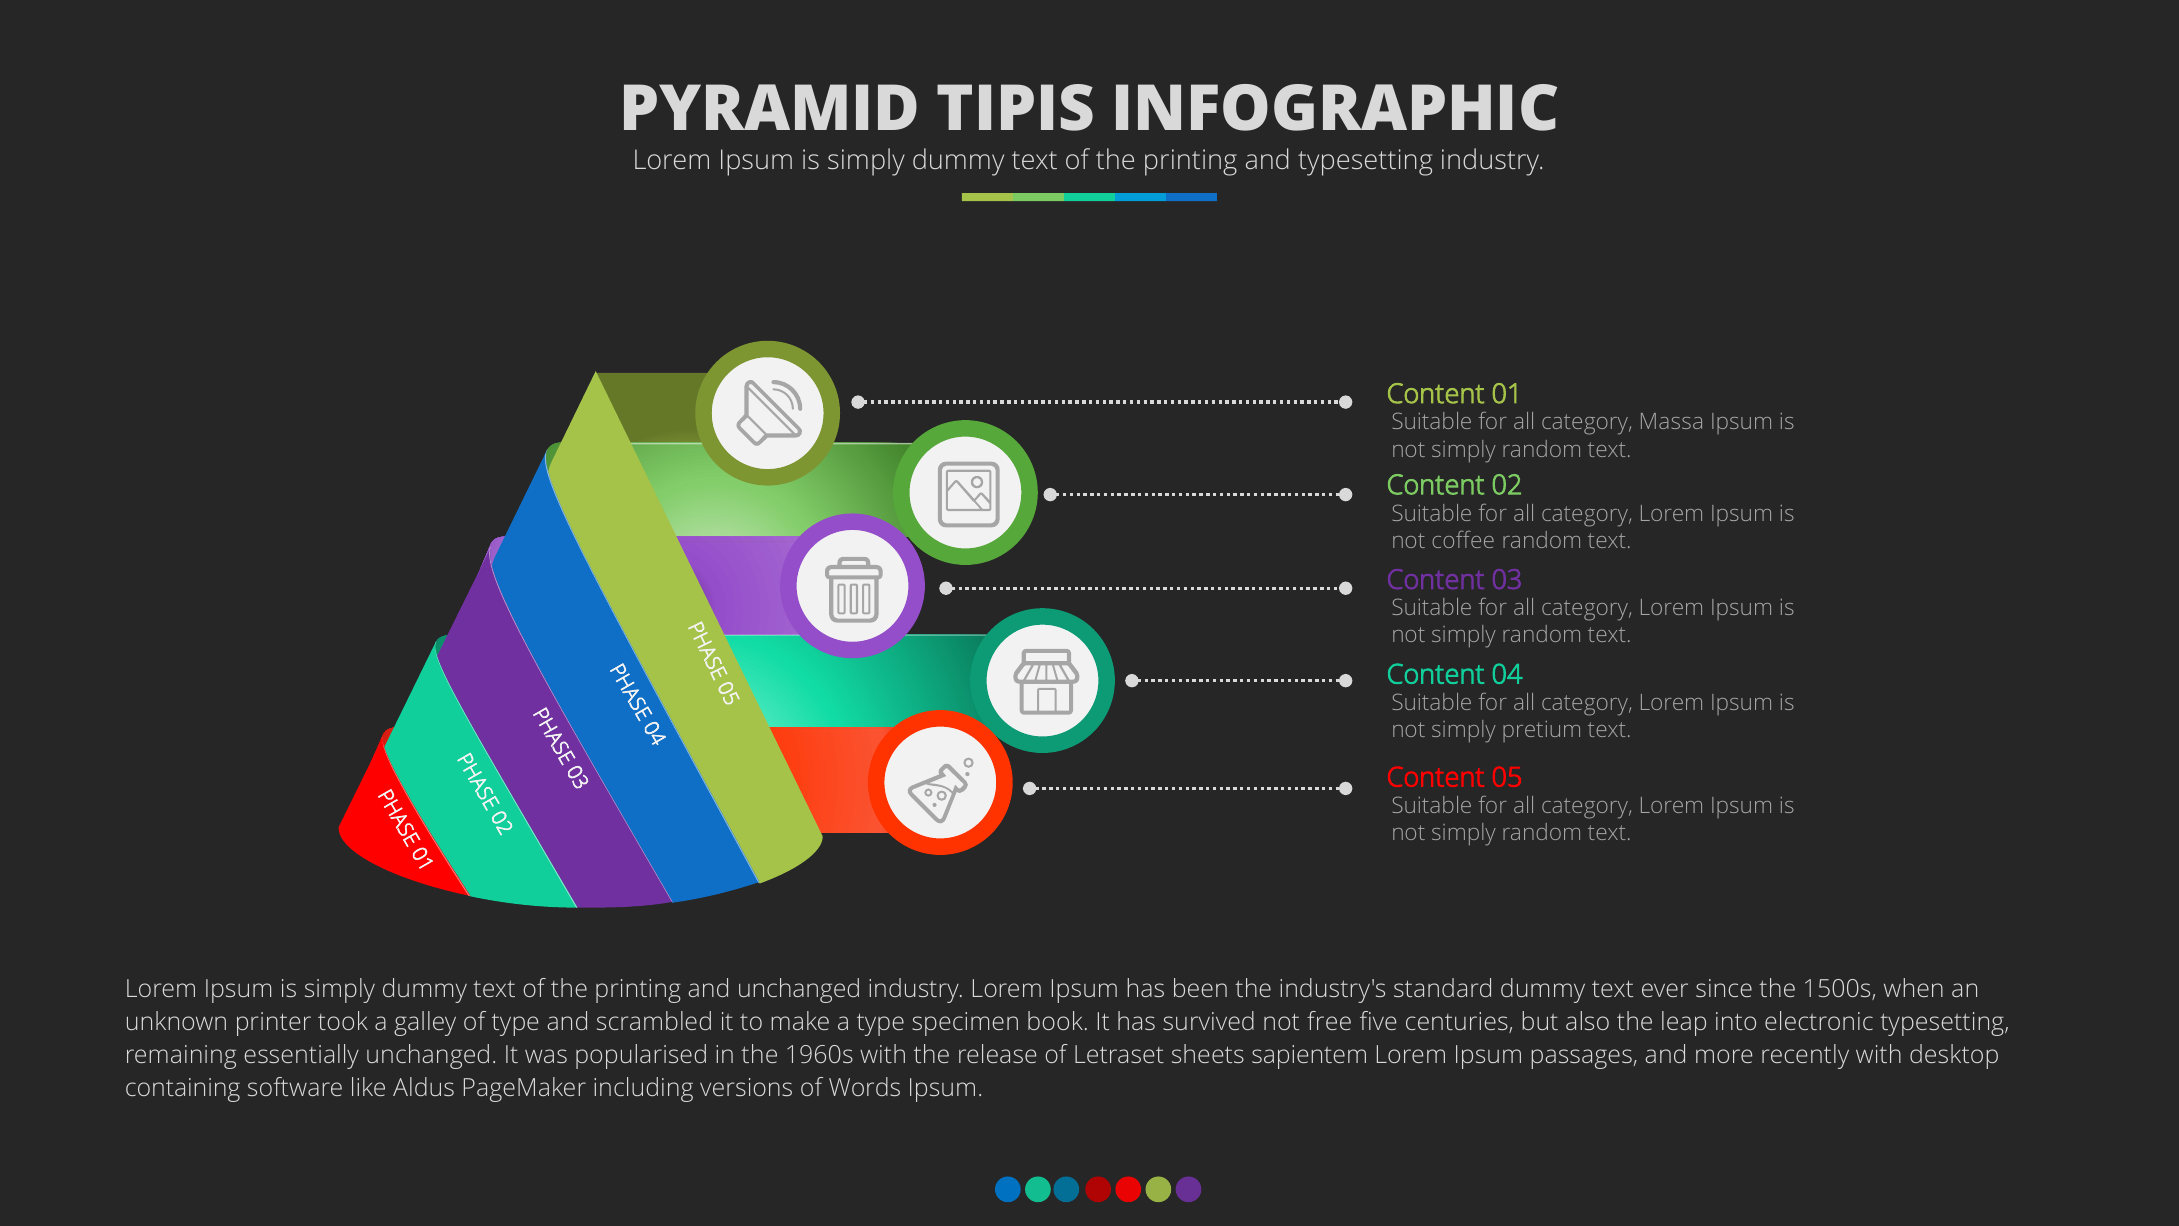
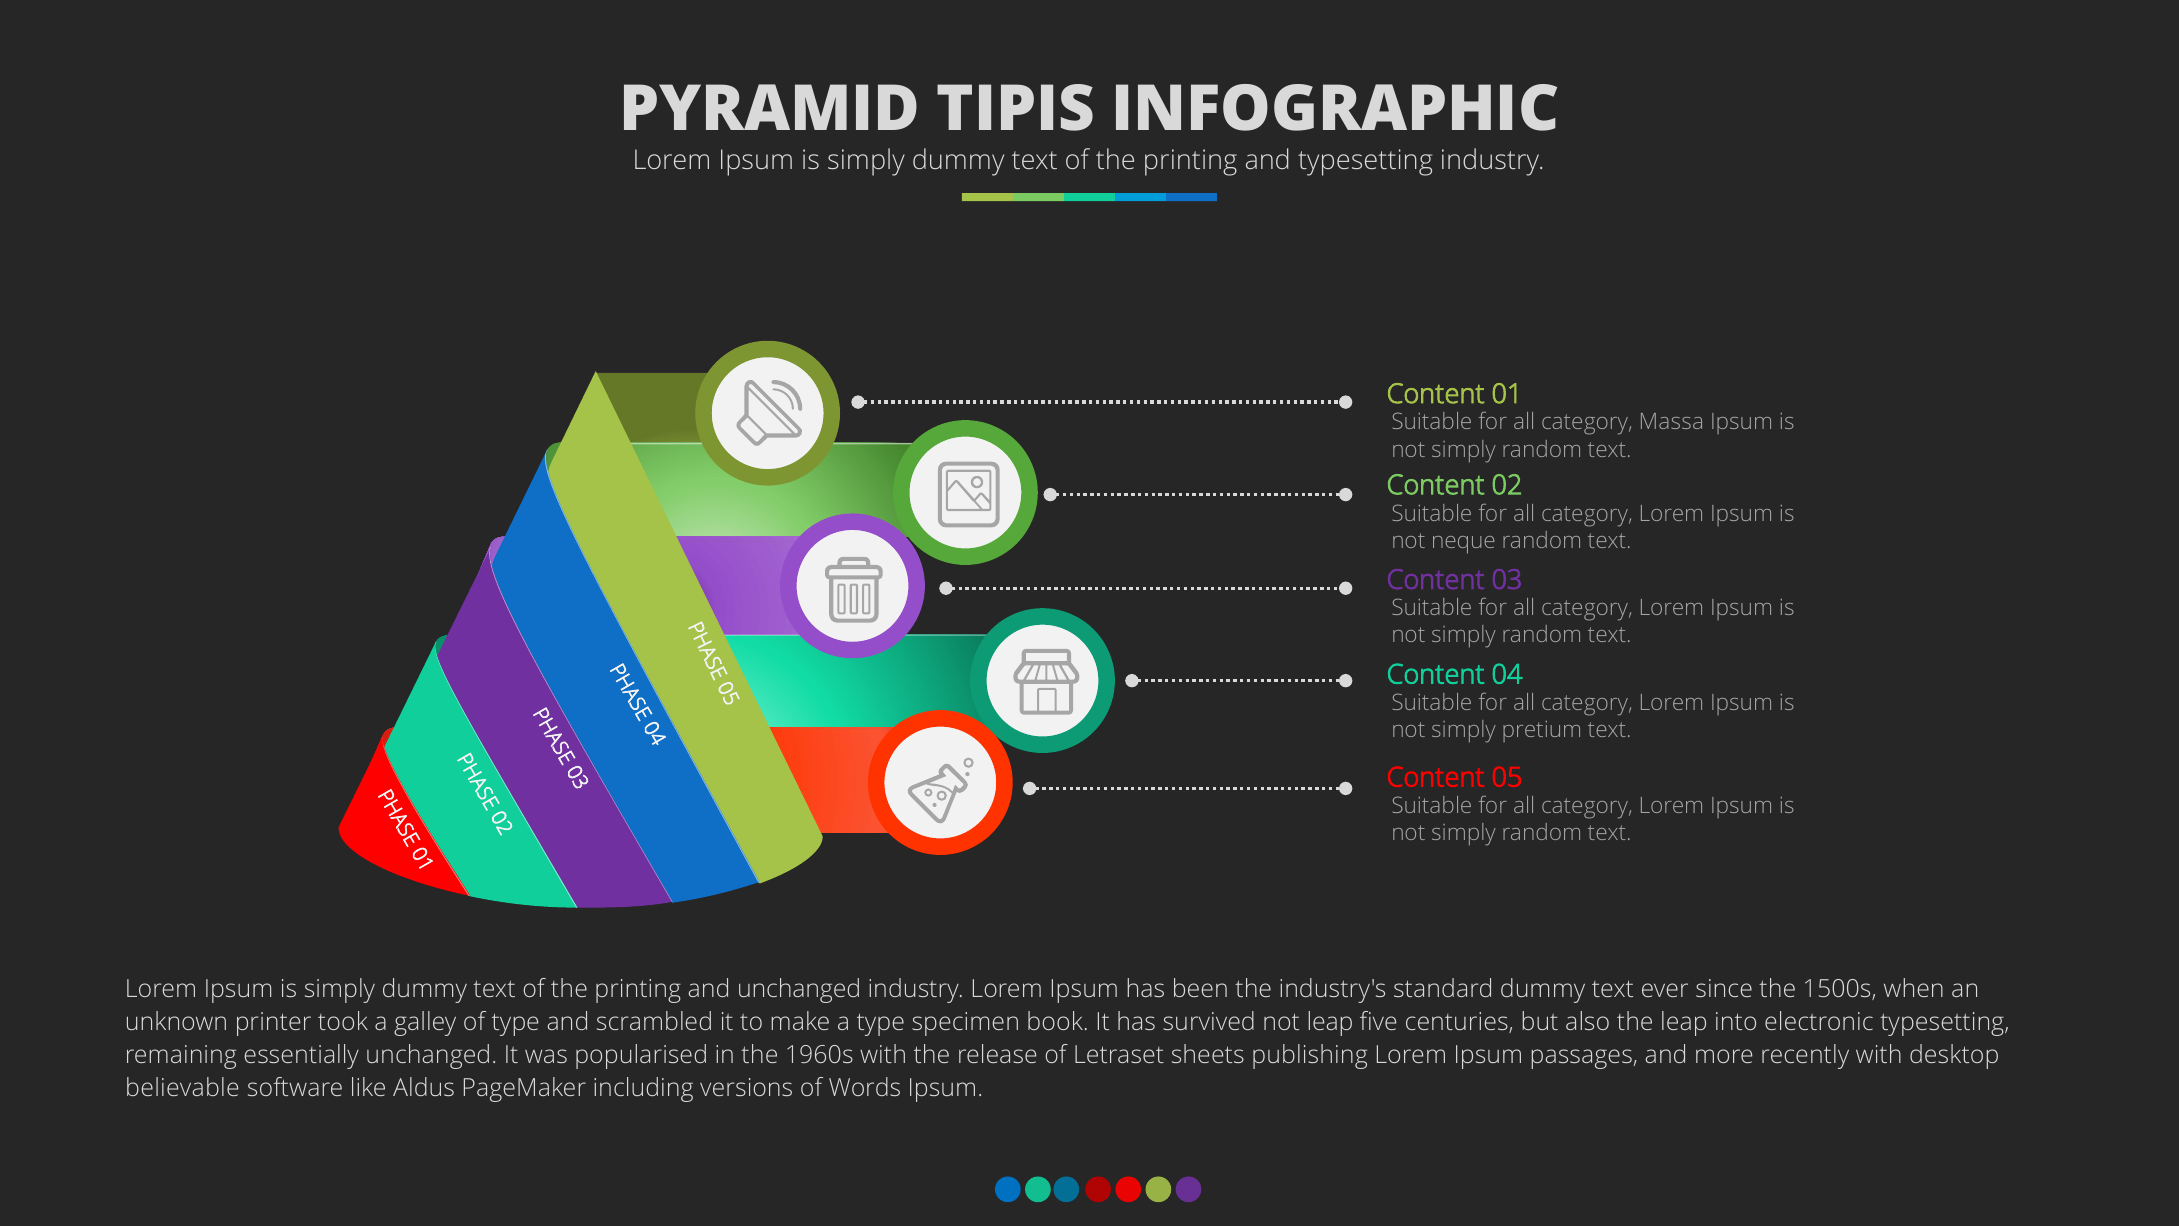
coffee: coffee -> neque
not free: free -> leap
sapientem: sapientem -> publishing
containing: containing -> believable
